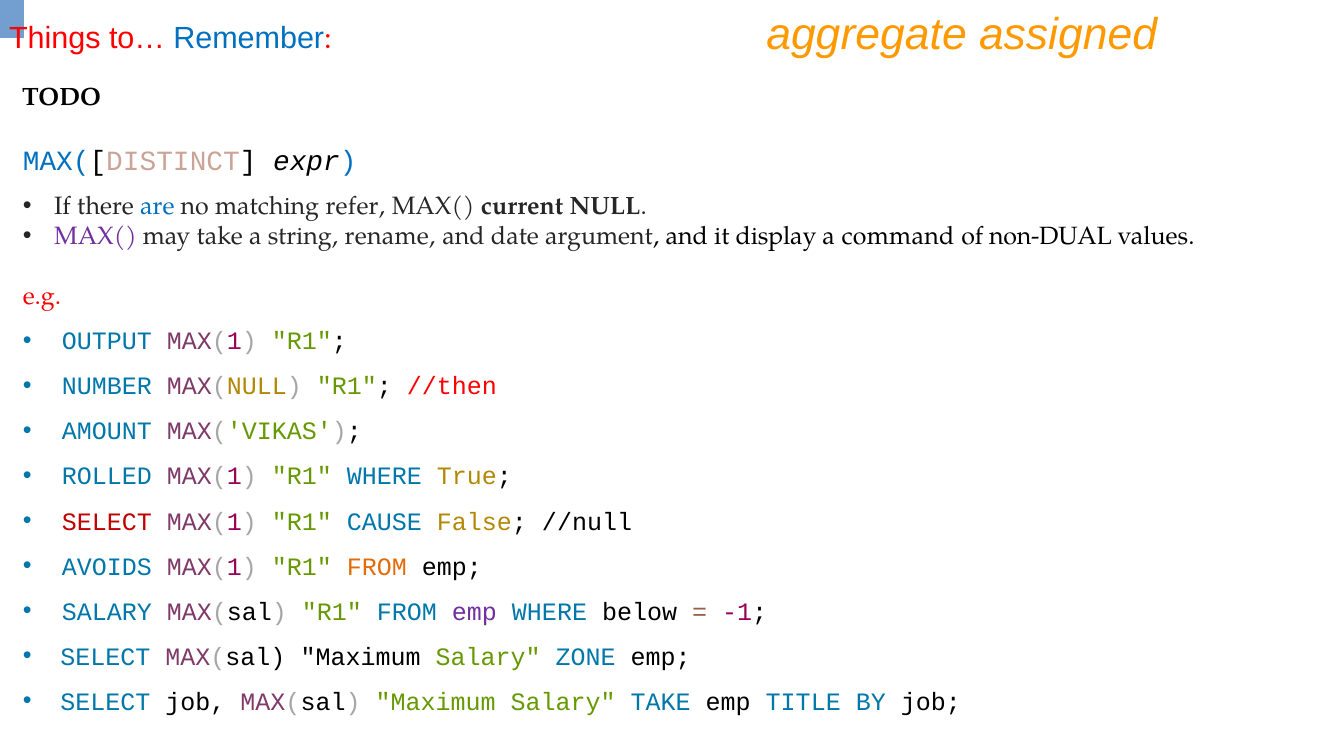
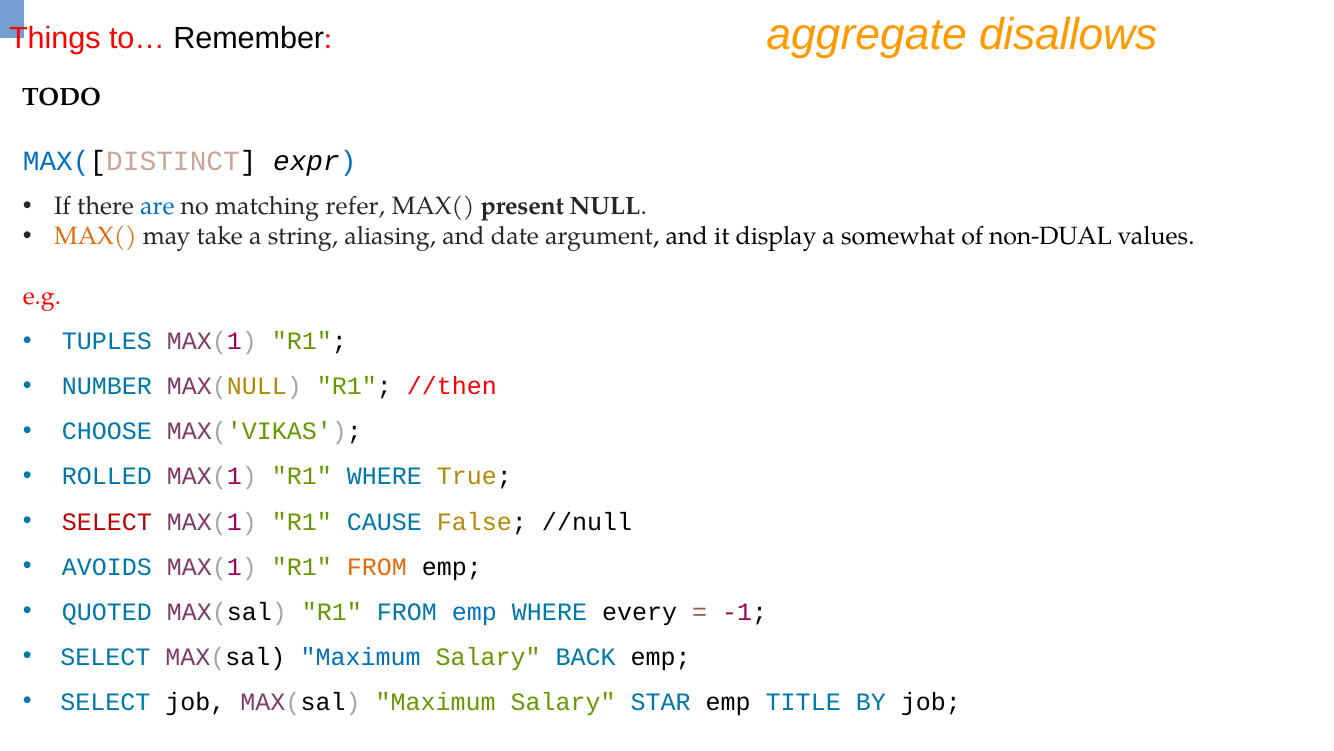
Remember colour: blue -> black
assigned: assigned -> disallows
current: current -> present
MAX( at (95, 236) colour: purple -> orange
rename: rename -> aliasing
command: command -> somewhat
OUTPUT: OUTPUT -> TUPLES
AMOUNT: AMOUNT -> CHOOSE
SALARY at (107, 611): SALARY -> QUOTED
emp at (474, 611) colour: purple -> blue
below: below -> every
Maximum at (361, 656) colour: black -> blue
ZONE: ZONE -> BACK
Salary TAKE: TAKE -> STAR
